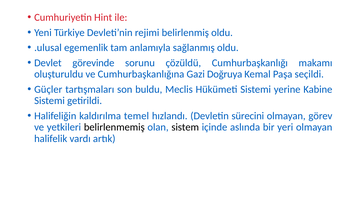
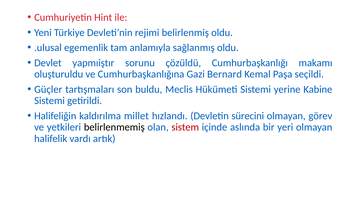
görevinde: görevinde -> yapmıiştır
Doğruya: Doğruya -> Bernard
temel: temel -> millet
sistem colour: black -> red
